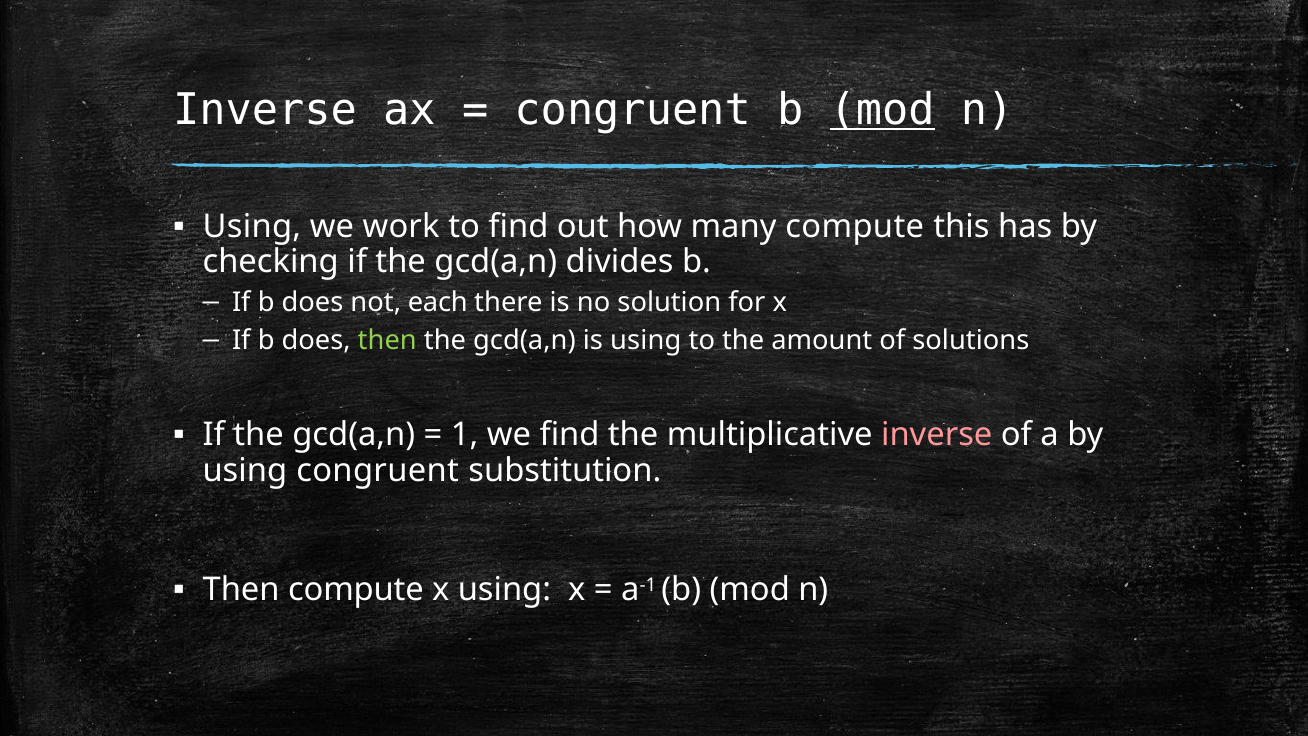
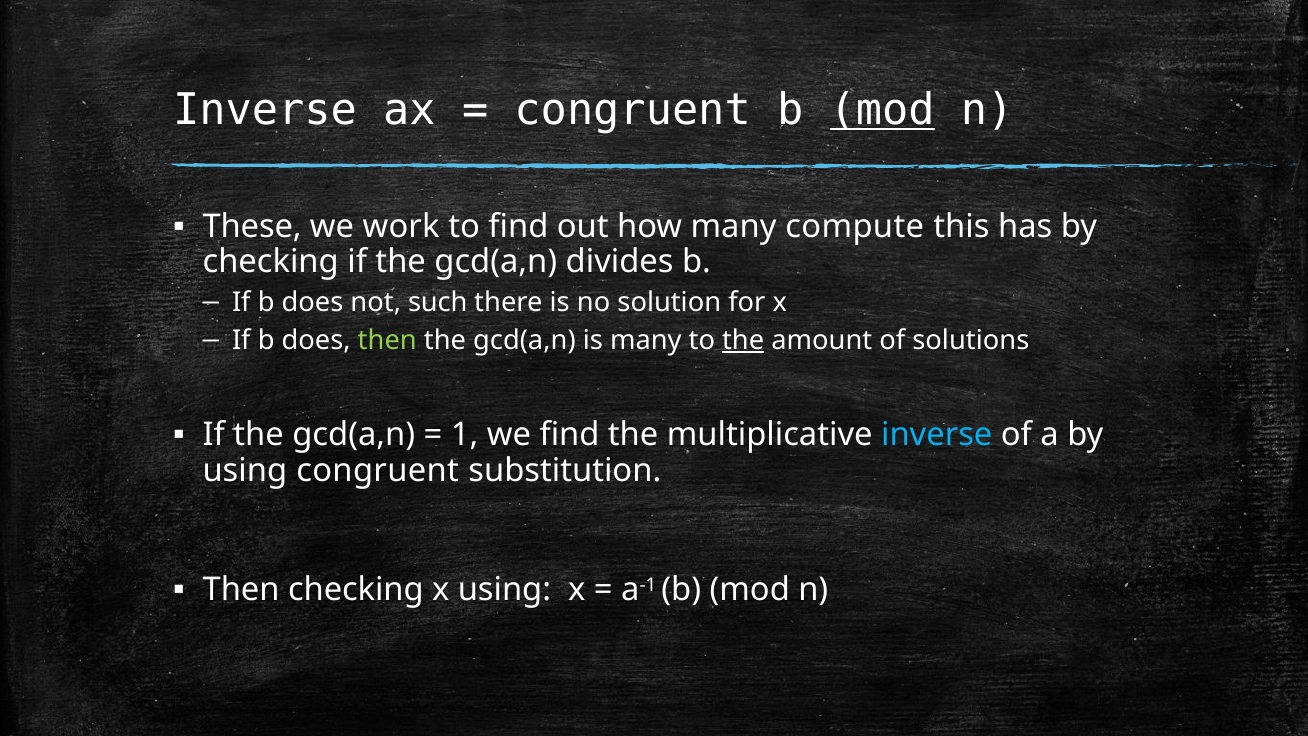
Using at (252, 227): Using -> These
each: each -> such
is using: using -> many
the at (743, 340) underline: none -> present
inverse at (937, 435) colour: pink -> light blue
Then compute: compute -> checking
